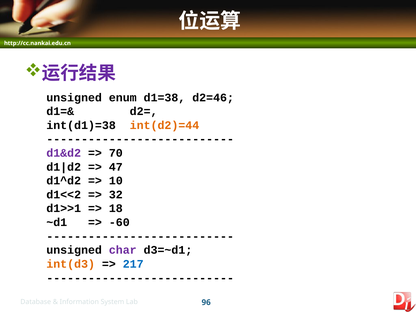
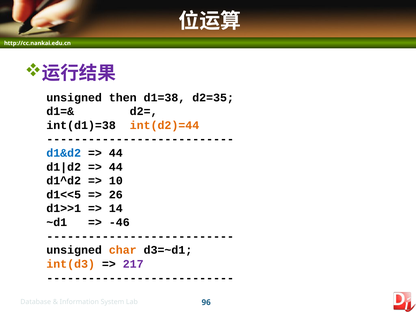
enum: enum -> then
d2=46: d2=46 -> d2=35
d1&d2 colour: purple -> blue
70 at (116, 153): 70 -> 44
47 at (116, 167): 47 -> 44
d1<<2: d1<<2 -> d1<<5
32: 32 -> 26
18: 18 -> 14
-60: -60 -> -46
char colour: purple -> orange
217 colour: blue -> purple
